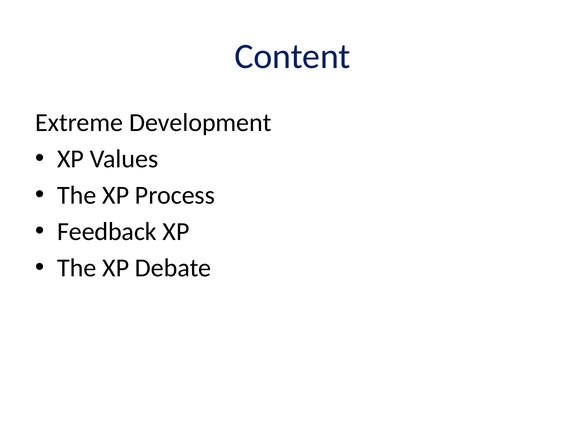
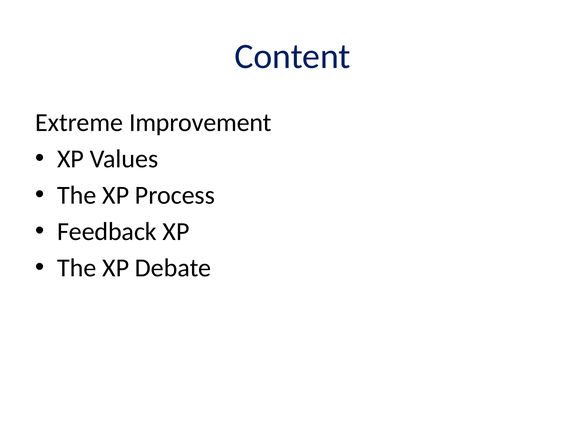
Development: Development -> Improvement
